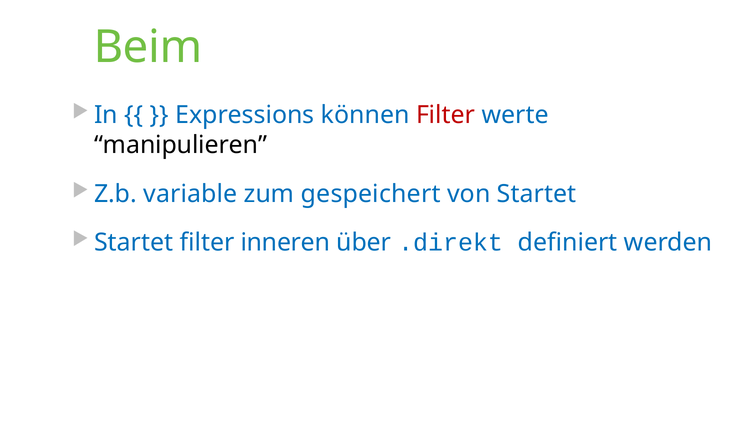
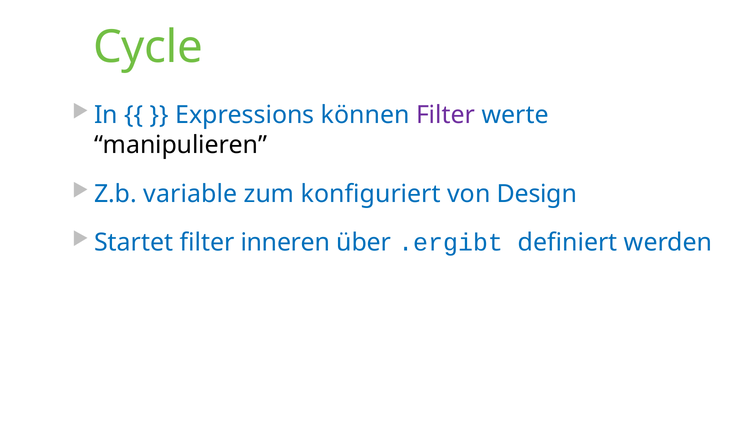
Beim: Beim -> Cycle
Filter at (446, 115) colour: red -> purple
gespeichert: gespeichert -> konfiguriert
von Startet: Startet -> Design
.direkt: .direkt -> .ergibt
